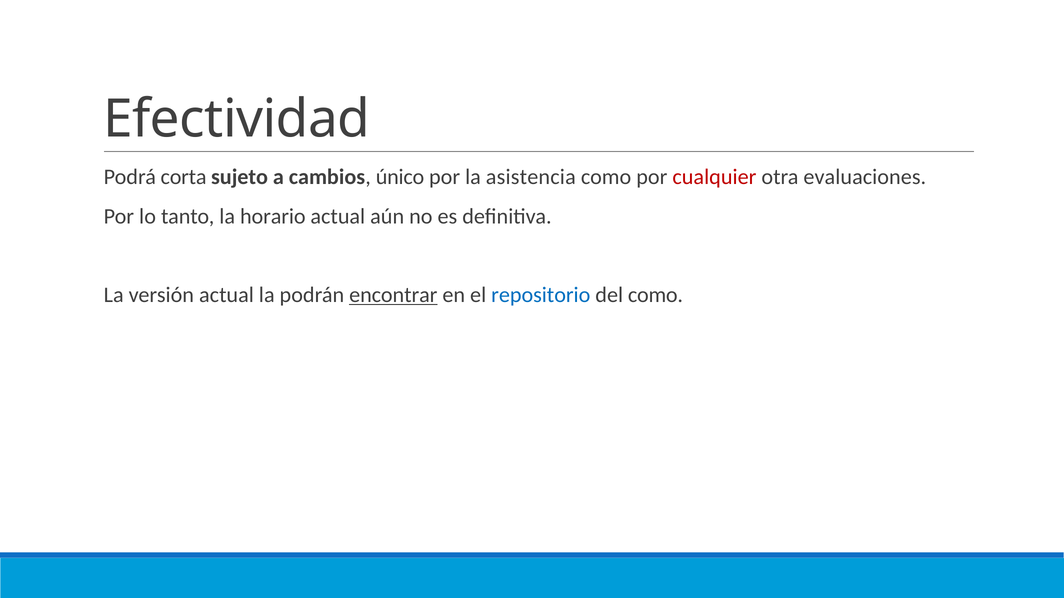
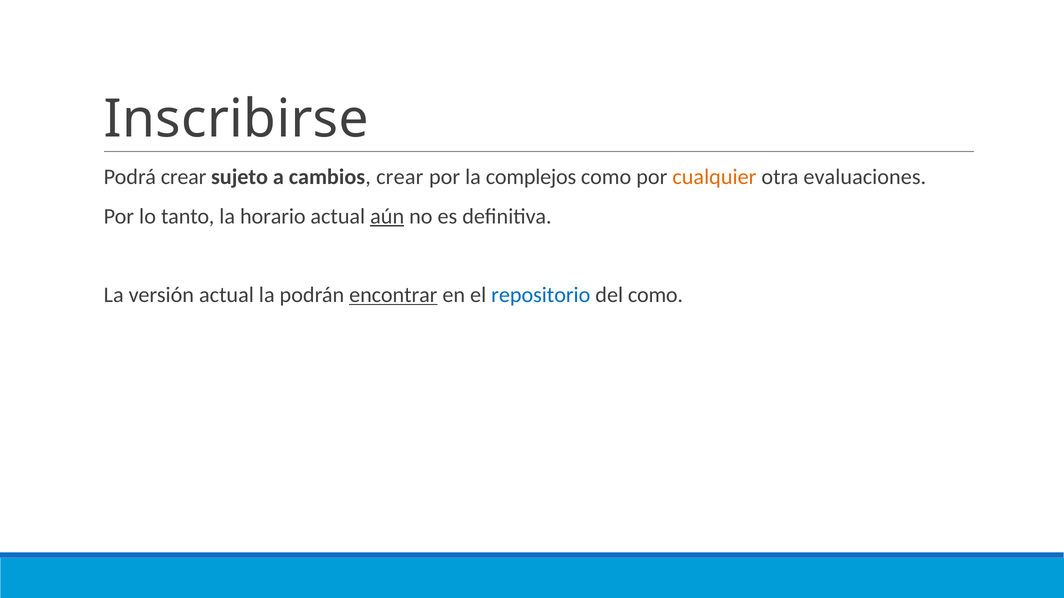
Efectividad: Efectividad -> Inscribirse
Podrá corta: corta -> crear
cambios único: único -> crear
asistencia: asistencia -> complejos
cualquier colour: red -> orange
aún underline: none -> present
